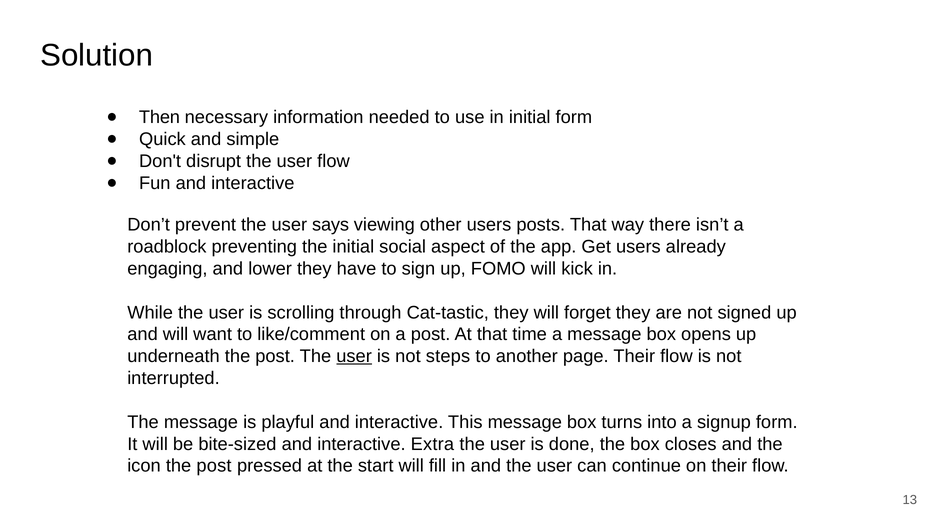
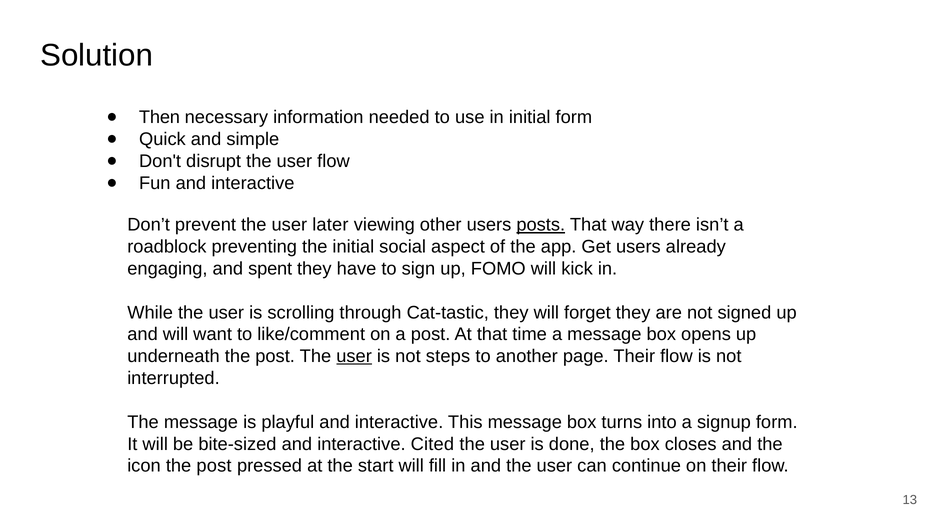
says: says -> later
posts underline: none -> present
lower: lower -> spent
Extra: Extra -> Cited
